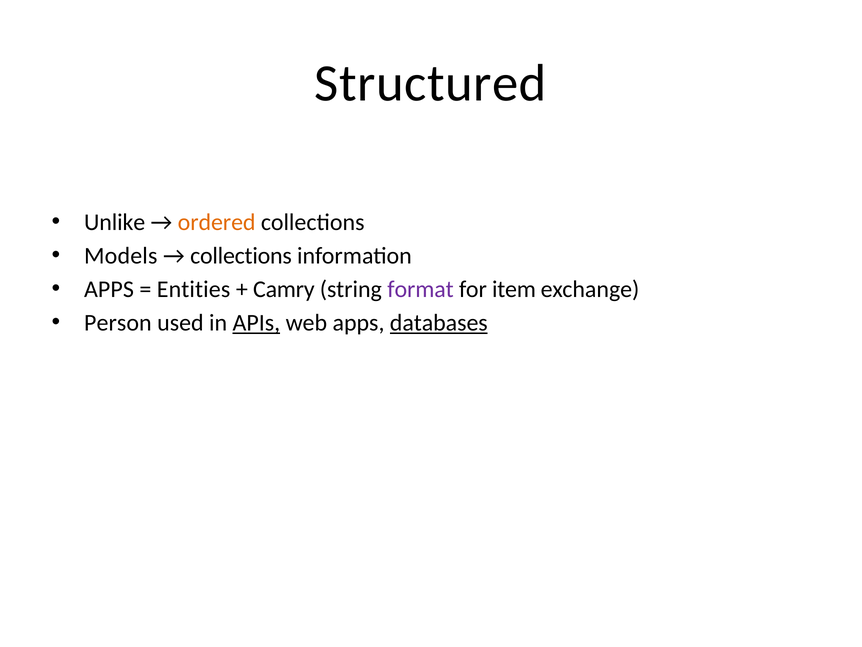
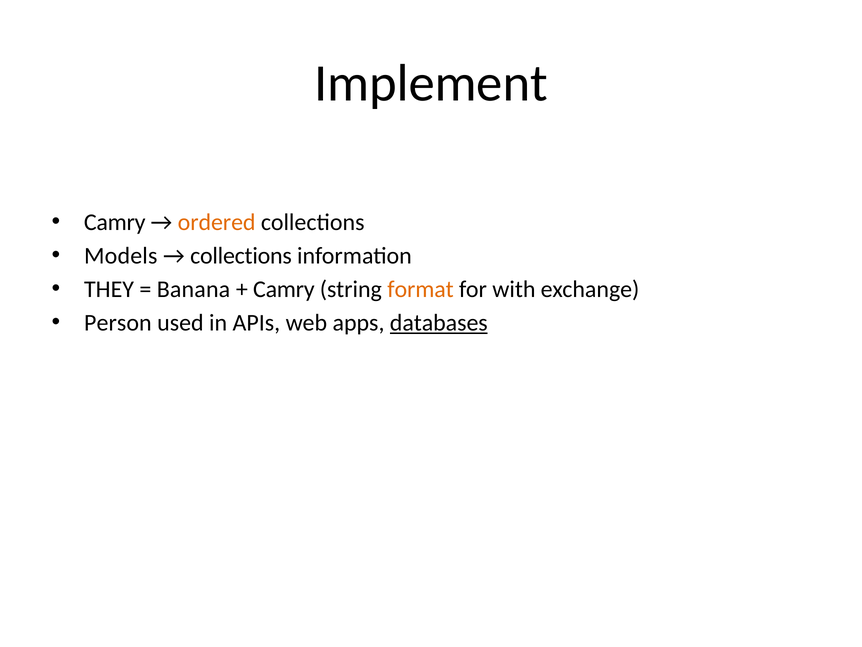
Structured: Structured -> Implement
Unlike at (115, 222): Unlike -> Camry
APPS at (109, 289): APPS -> THEY
Entities: Entities -> Banana
format colour: purple -> orange
item: item -> with
APIs underline: present -> none
